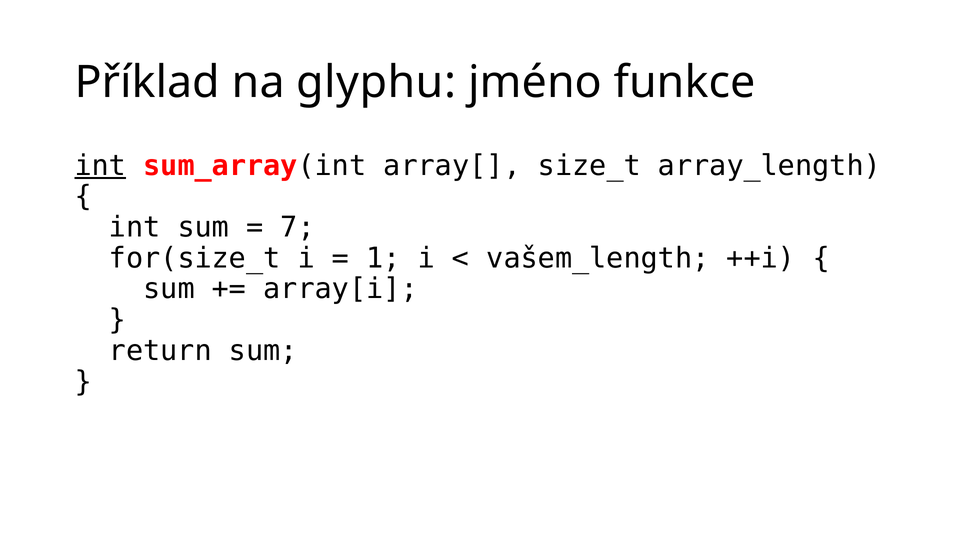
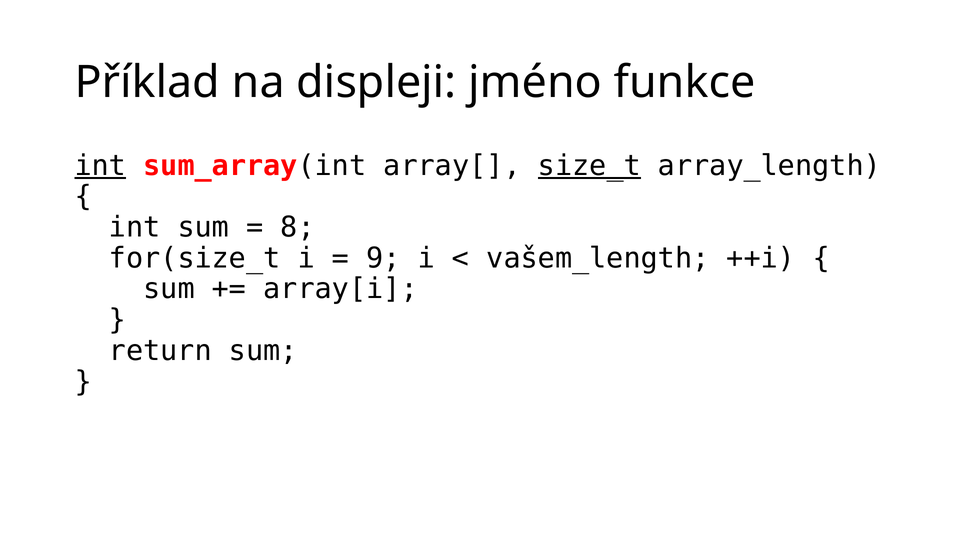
glyphu: glyphu -> displeji
size_t underline: none -> present
7: 7 -> 8
1: 1 -> 9
